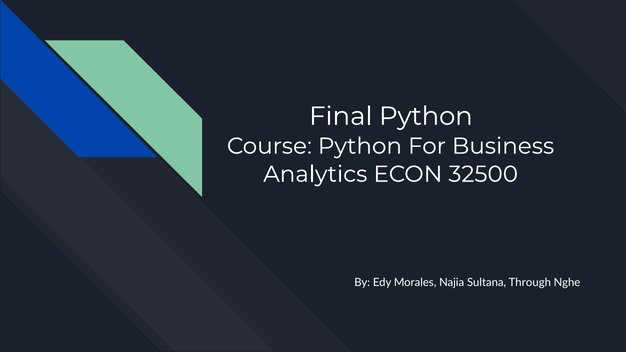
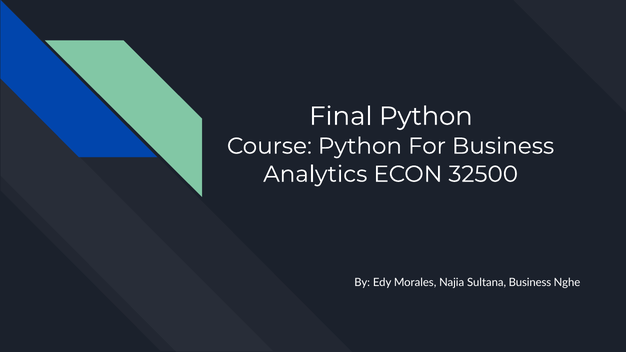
Sultana Through: Through -> Business
